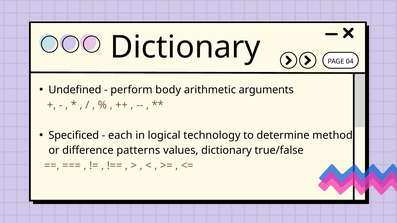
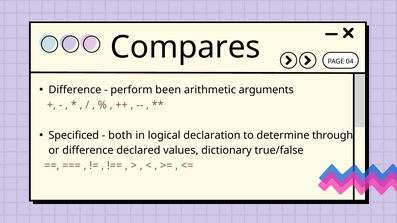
Dictionary at (185, 47): Dictionary -> Compares
Undefined at (75, 90): Undefined -> Difference
body: body -> been
each: each -> both
technology: technology -> declaration
method: method -> through
patterns: patterns -> declared
